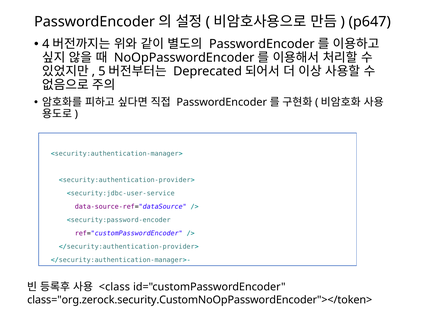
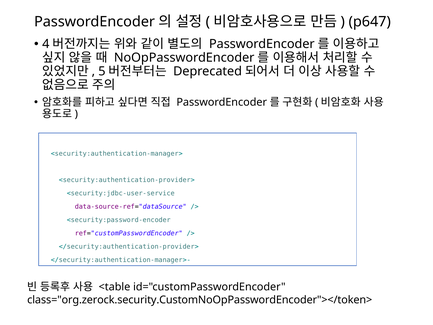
<class: <class -> <table
